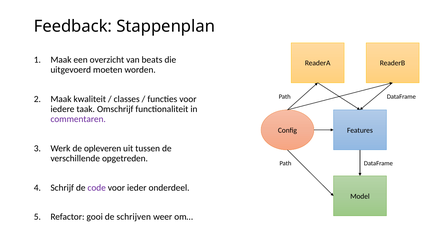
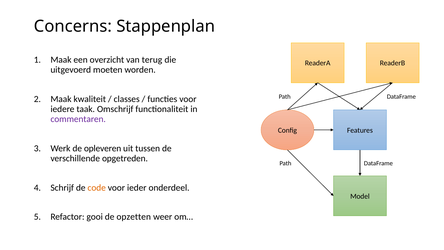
Feedback: Feedback -> Concerns
beats: beats -> terug
code colour: purple -> orange
schrijven: schrijven -> opzetten
